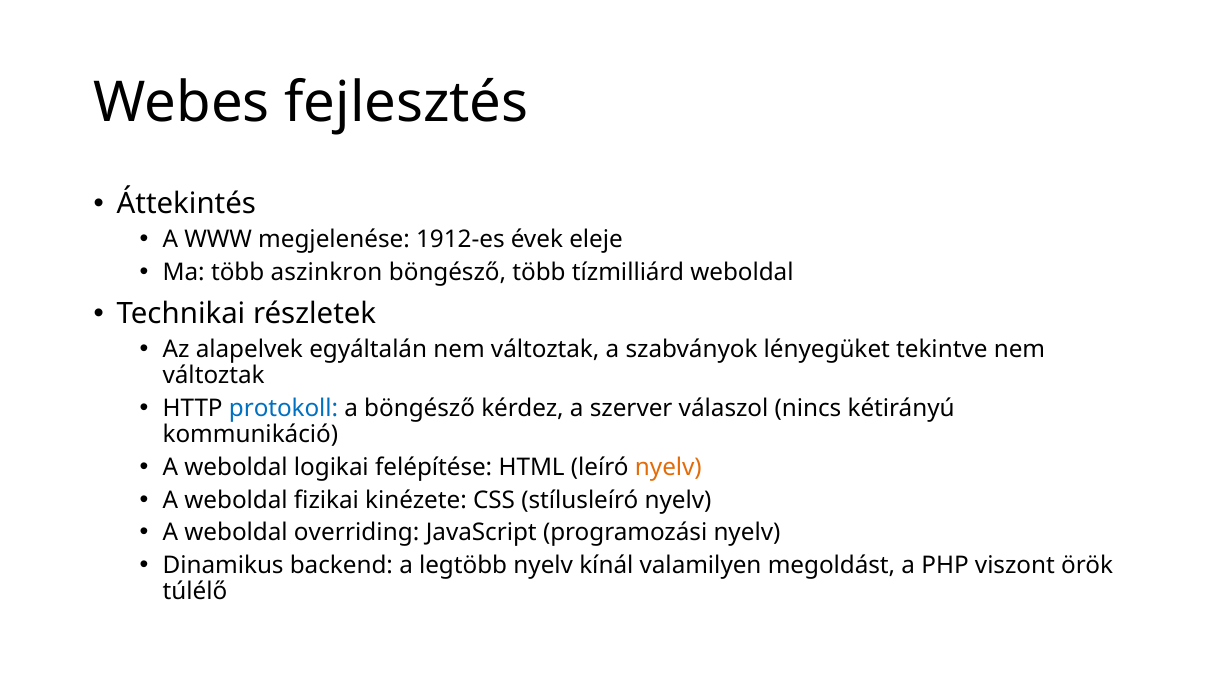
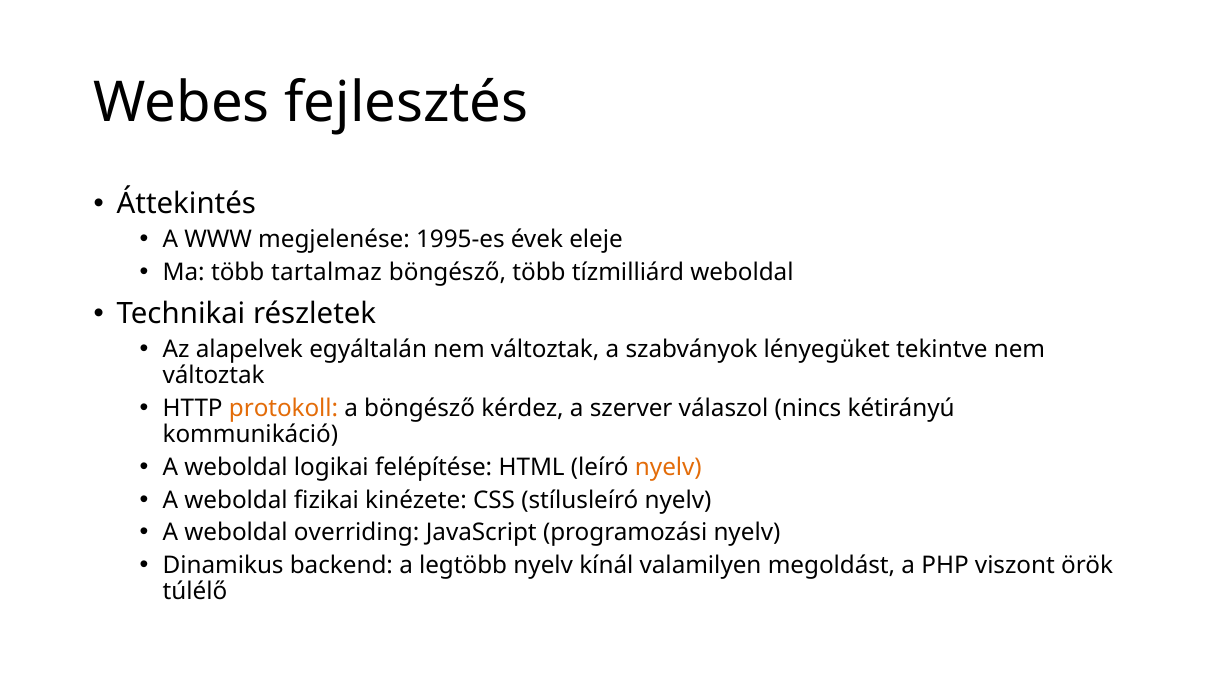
1912-es: 1912-es -> 1995-es
aszinkron: aszinkron -> tartalmaz
protokoll colour: blue -> orange
